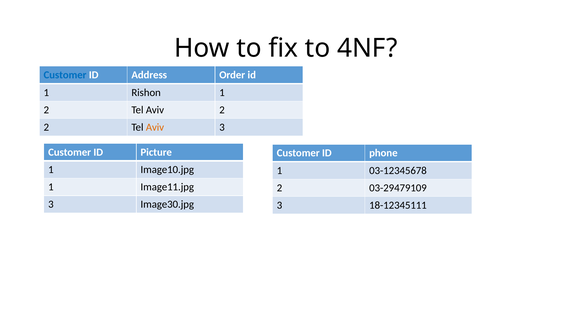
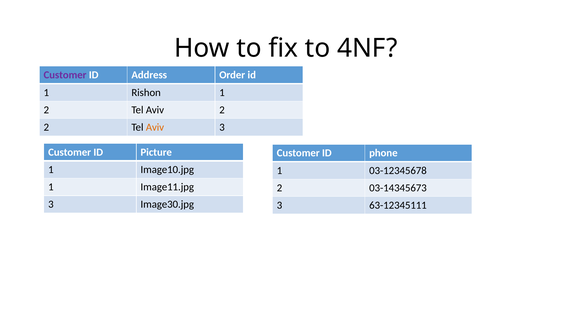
Customer at (65, 75) colour: blue -> purple
03-29479109: 03-29479109 -> 03-14345673
18-12345111: 18-12345111 -> 63-12345111
